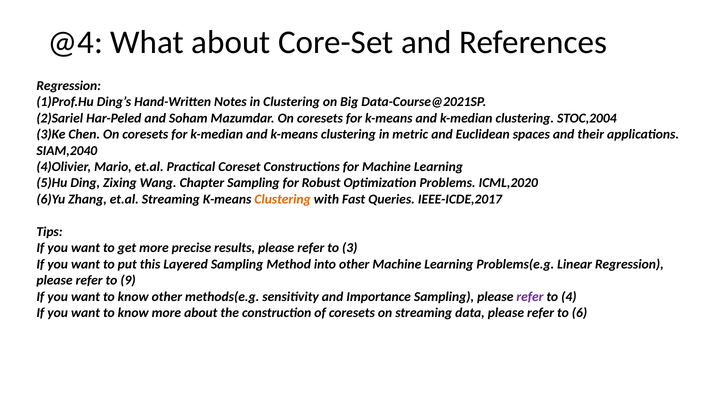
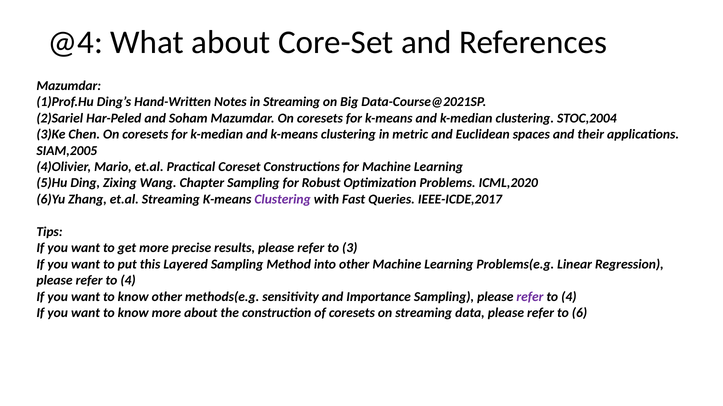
Regression at (69, 86): Regression -> Mazumdar
in Clustering: Clustering -> Streaming
SIAM,2040: SIAM,2040 -> SIAM,2005
Clustering at (283, 200) colour: orange -> purple
9 at (128, 281): 9 -> 4
